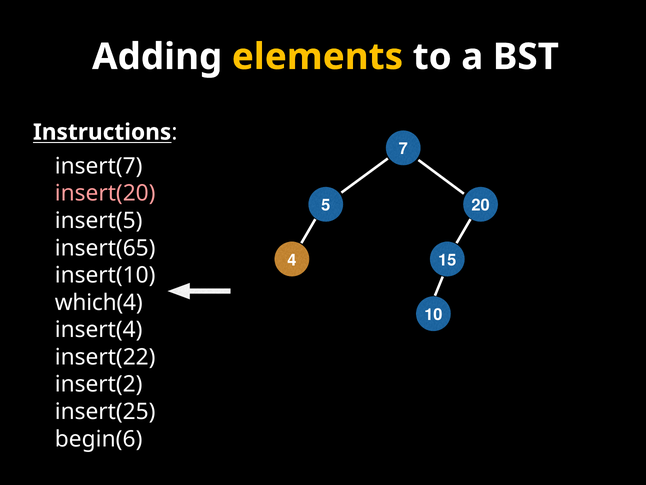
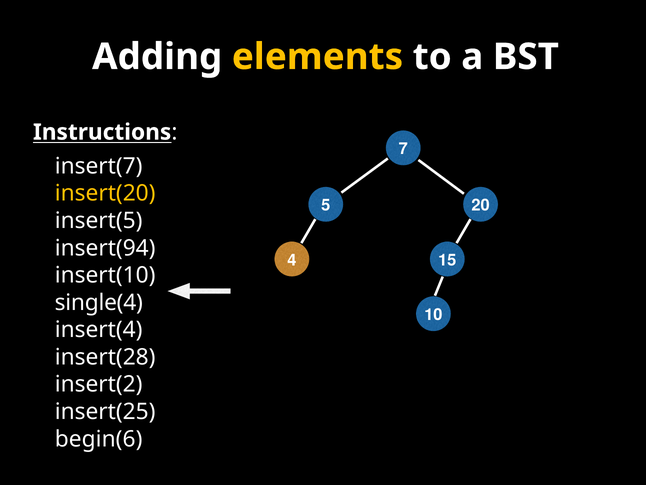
insert(20 colour: pink -> yellow
insert(65: insert(65 -> insert(94
which(4: which(4 -> single(4
insert(22: insert(22 -> insert(28
